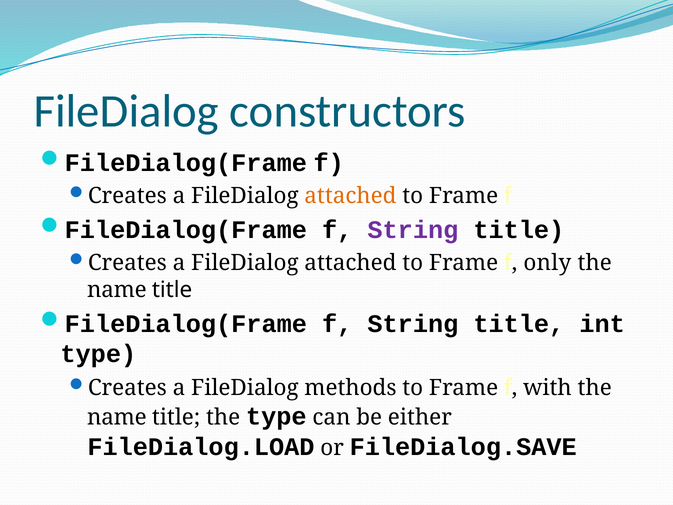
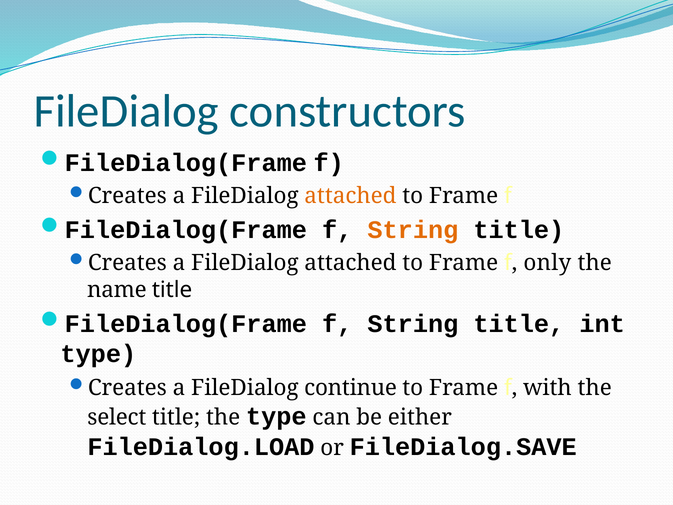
String at (413, 230) colour: purple -> orange
methods: methods -> continue
name at (117, 417): name -> select
